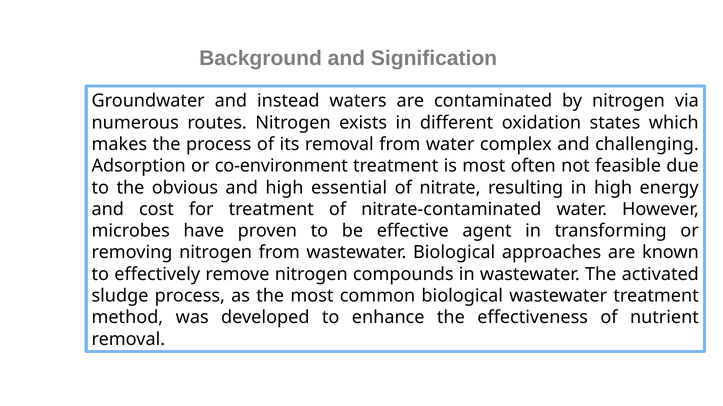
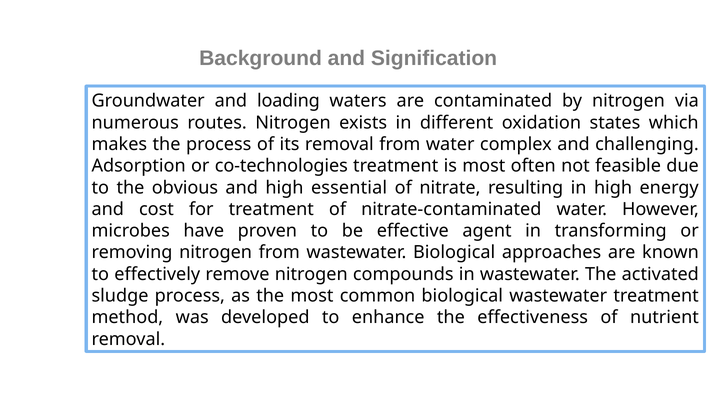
instead: instead -> loading
co-environment: co-environment -> co-technologies
